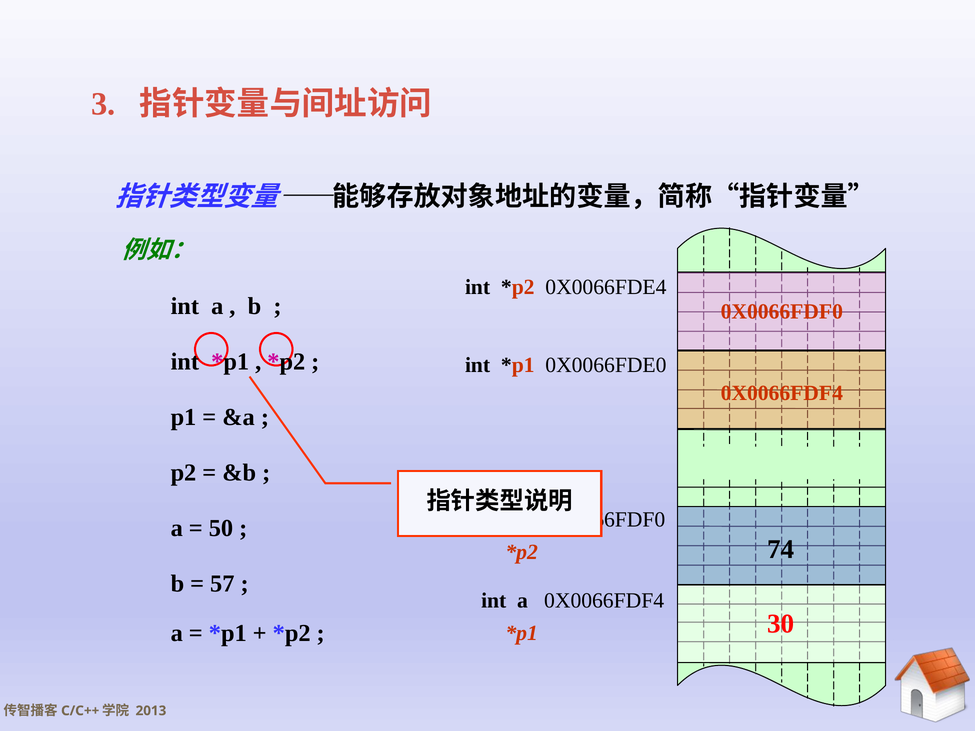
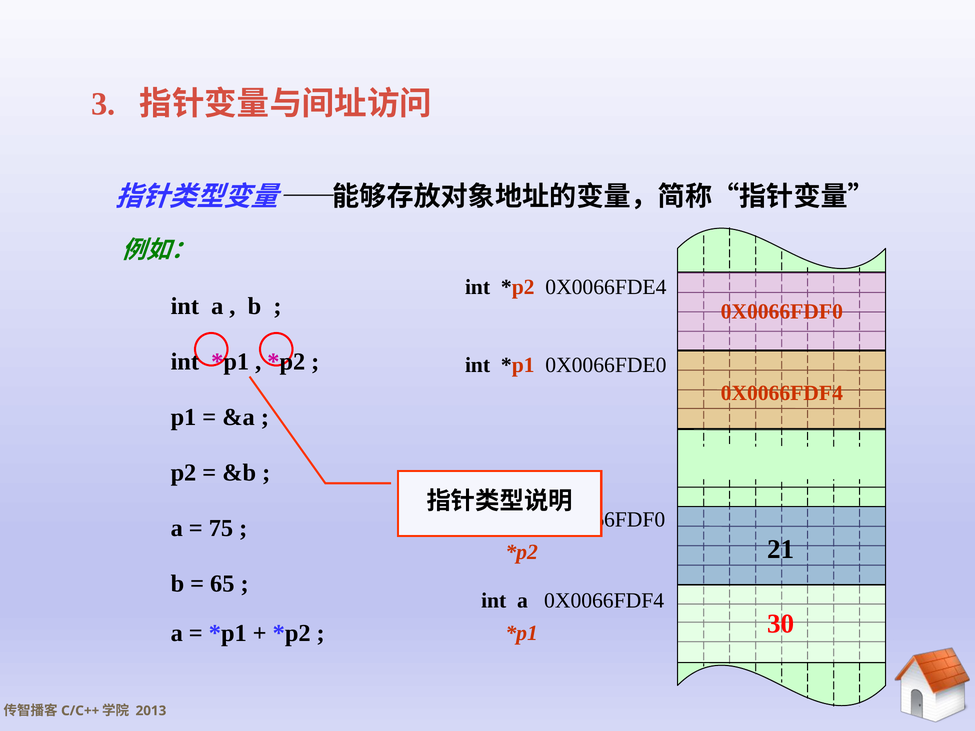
50: 50 -> 75
74: 74 -> 21
57: 57 -> 65
